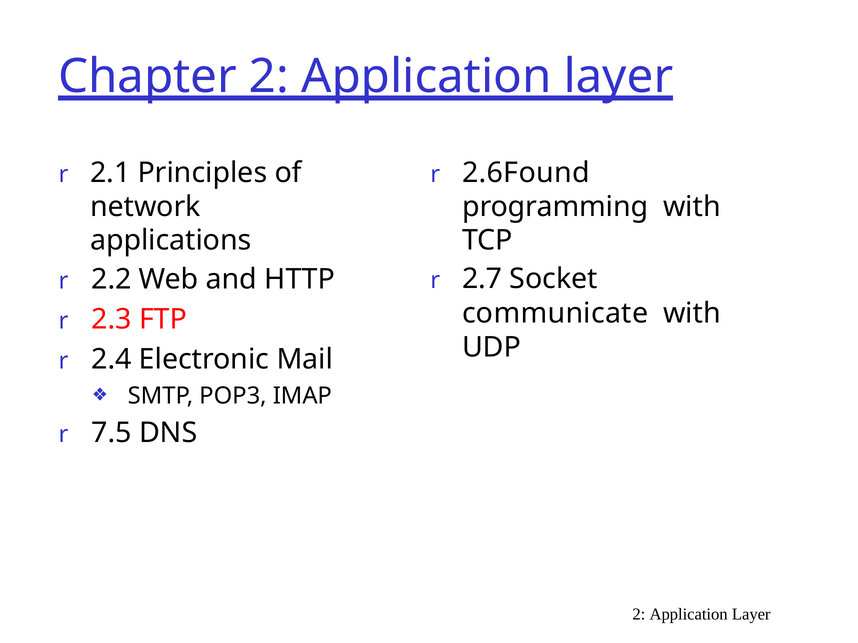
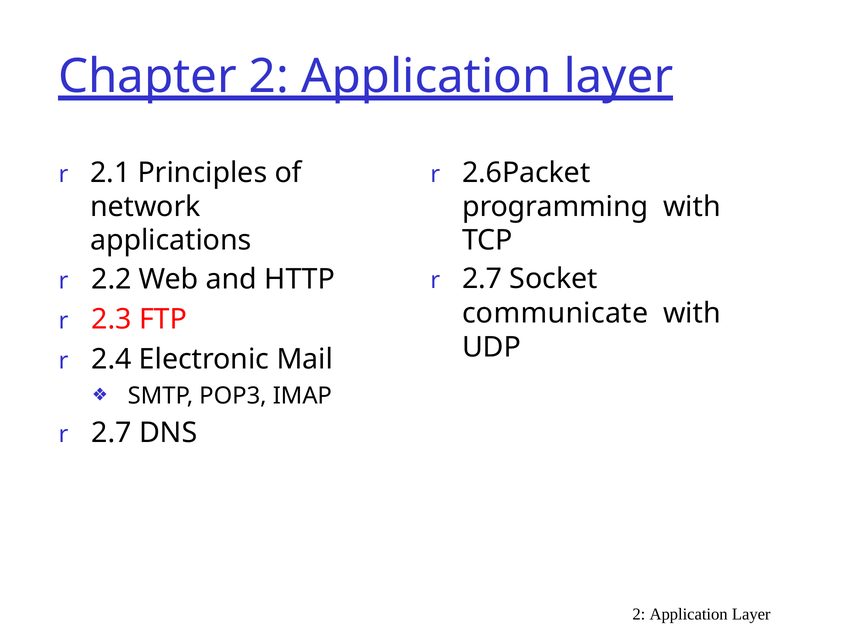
2.6Found: 2.6Found -> 2.6Packet
7.5 at (112, 433): 7.5 -> 2.7
